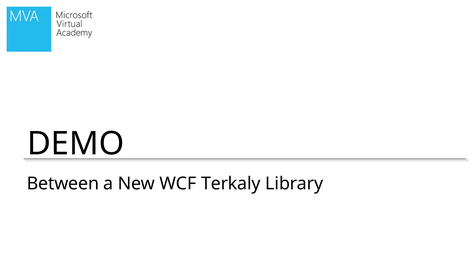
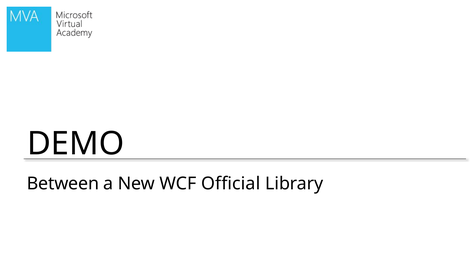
Terkaly: Terkaly -> Official
